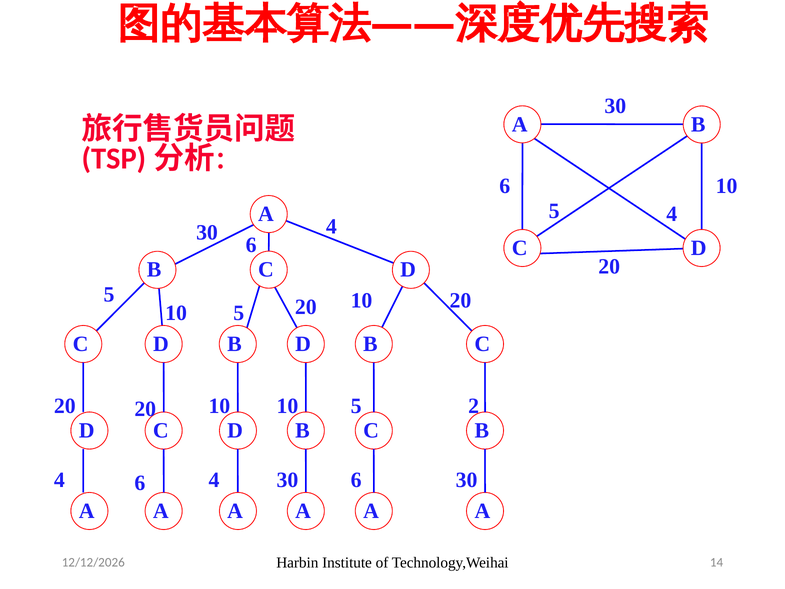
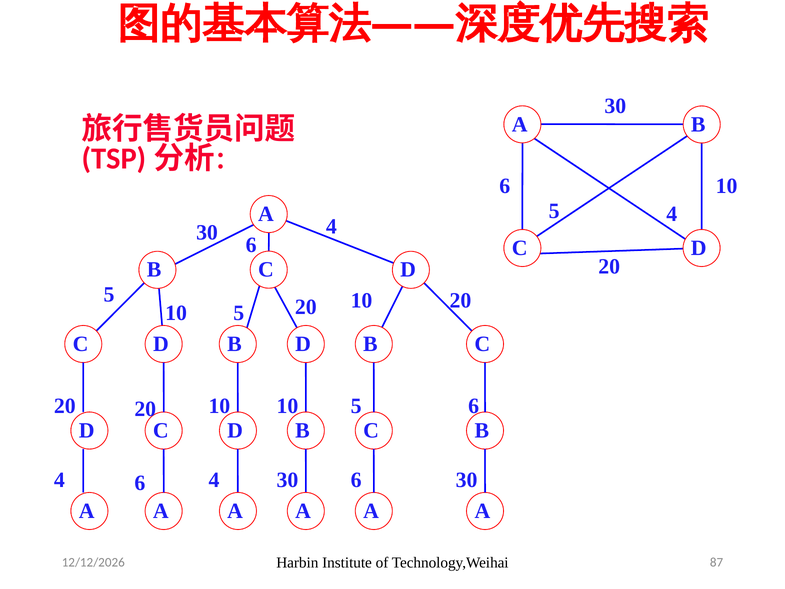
5 2: 2 -> 6
14: 14 -> 87
